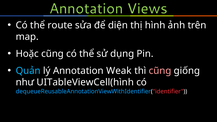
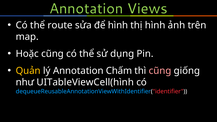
để diện: diện -> hình
Quản colour: light blue -> yellow
Weak: Weak -> Chấm
